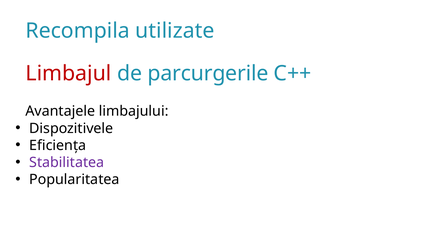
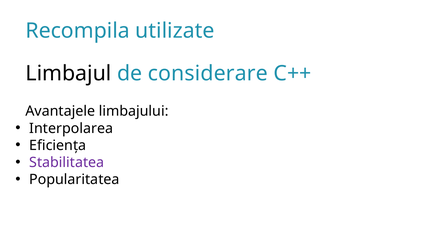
Limbajul colour: red -> black
parcurgerile: parcurgerile -> considerare
Dispozitivele: Dispozitivele -> Interpolarea
